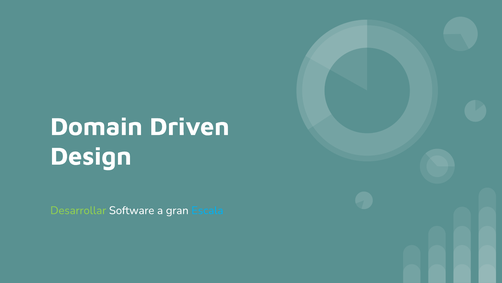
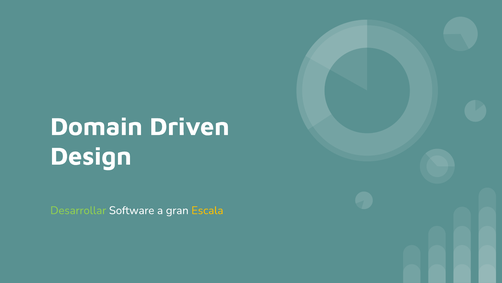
Escala colour: light blue -> yellow
